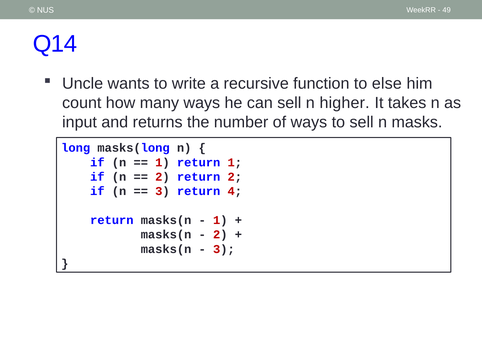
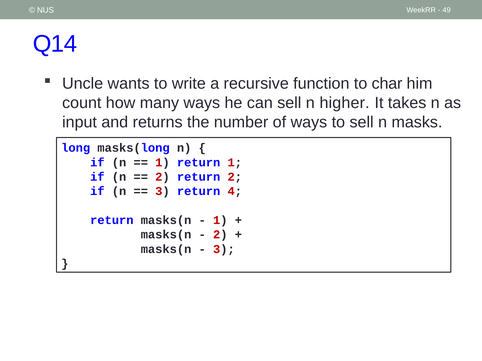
else: else -> char
